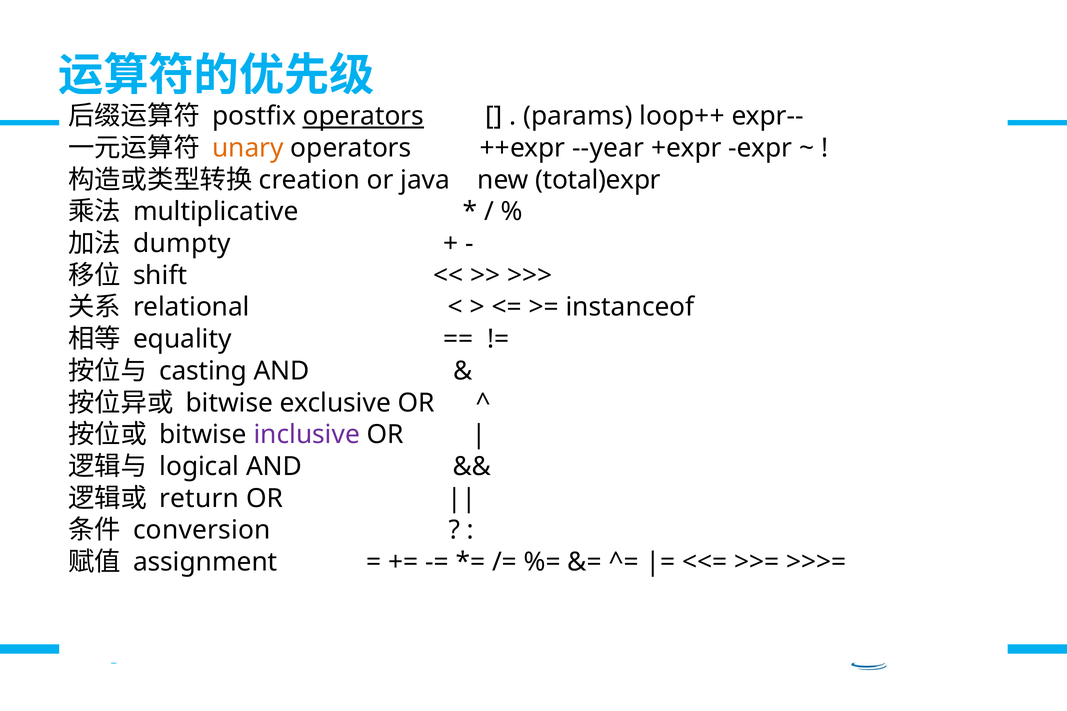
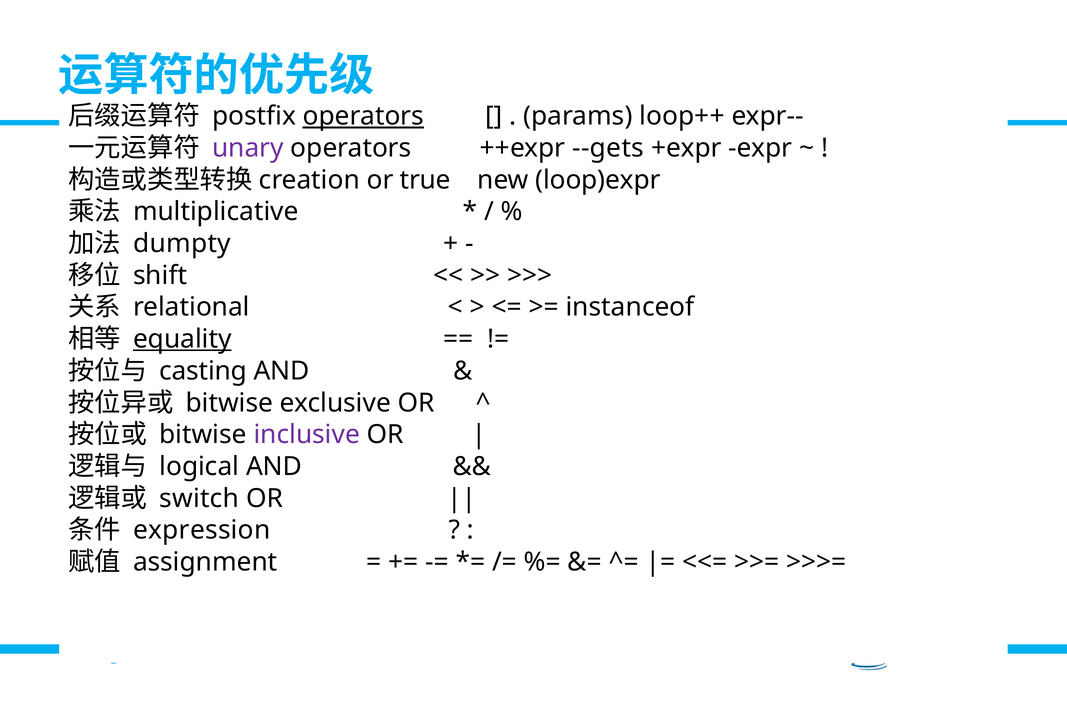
unary colour: orange -> purple
--year: --year -> --gets
or java: java -> true
total)expr: total)expr -> loop)expr
equality underline: none -> present
return: return -> switch
conversion: conversion -> expression
